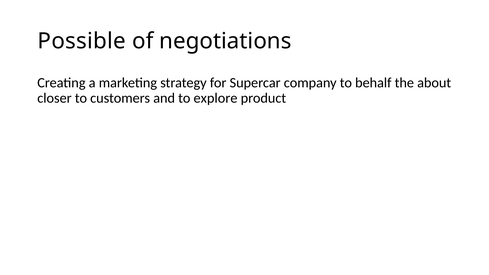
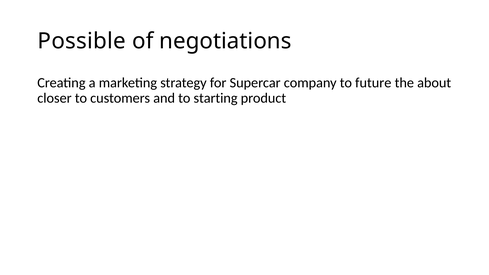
behalf: behalf -> future
explore: explore -> starting
